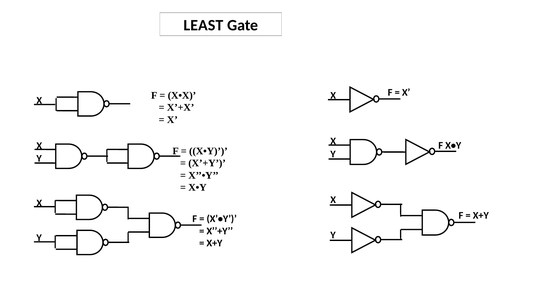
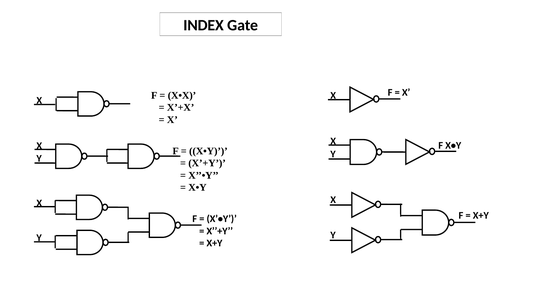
LEAST: LEAST -> INDEX
